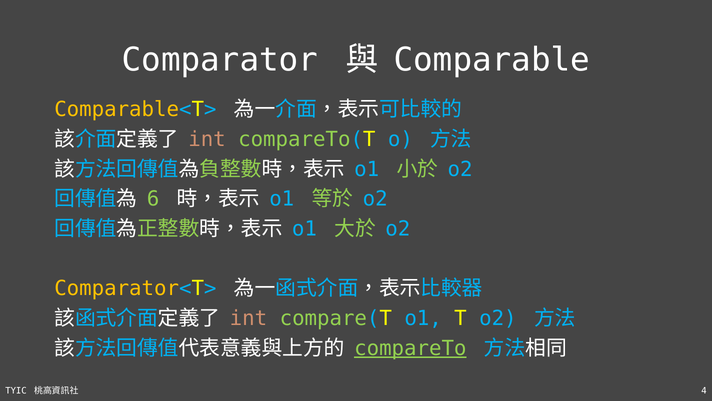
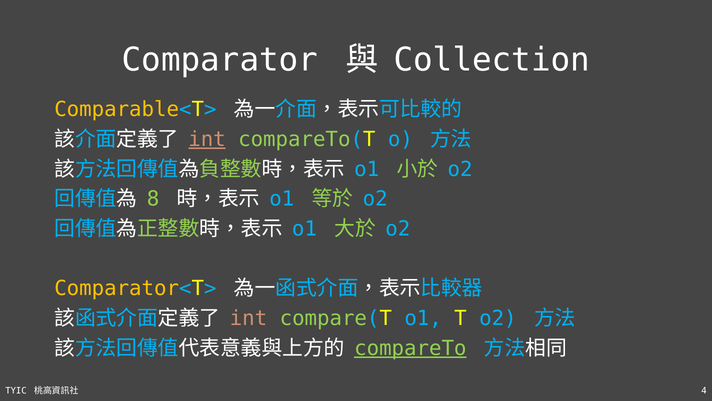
Comparable: Comparable -> Collection
int at (207, 139) underline: none -> present
6: 6 -> 8
